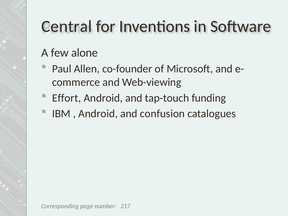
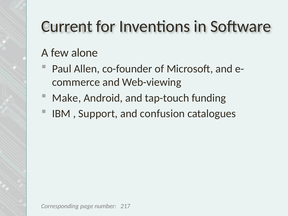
Central: Central -> Current
Effort: Effort -> Make
Android at (98, 114): Android -> Support
